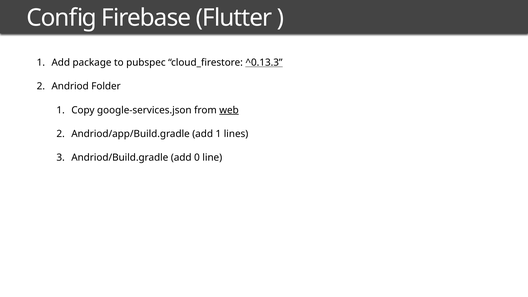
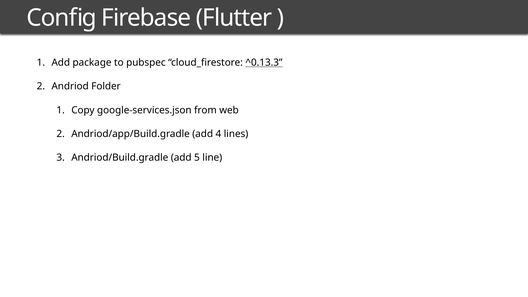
web underline: present -> none
add 1: 1 -> 4
0: 0 -> 5
